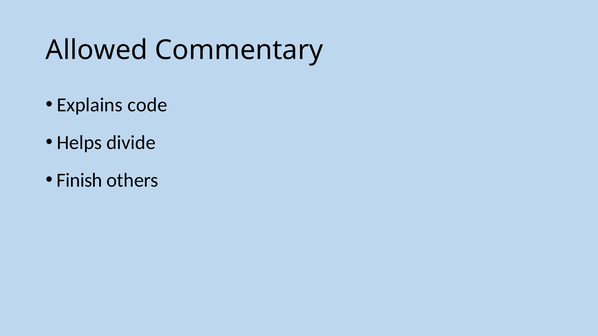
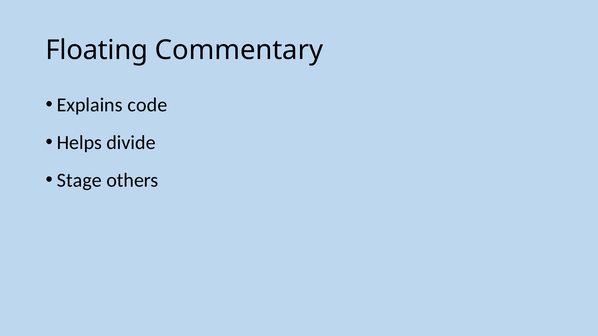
Allowed: Allowed -> Floating
Finish: Finish -> Stage
